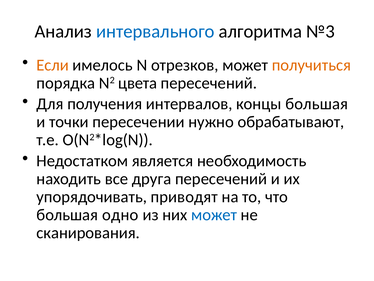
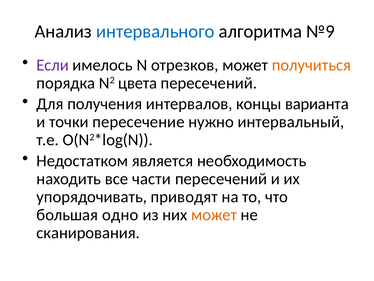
№3: №3 -> №9
Если colour: orange -> purple
концы большая: большая -> варианта
пересечении: пересечении -> пересечение
обрабатывают: обрабатывают -> интервальный
друга: друга -> части
может at (214, 215) colour: blue -> orange
